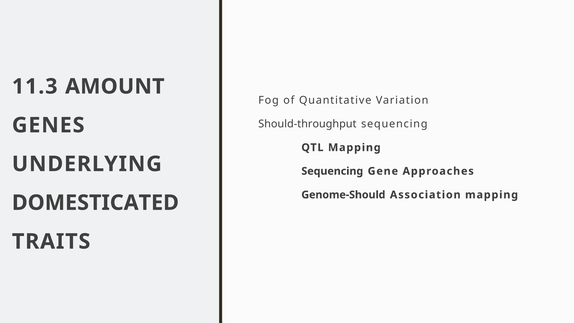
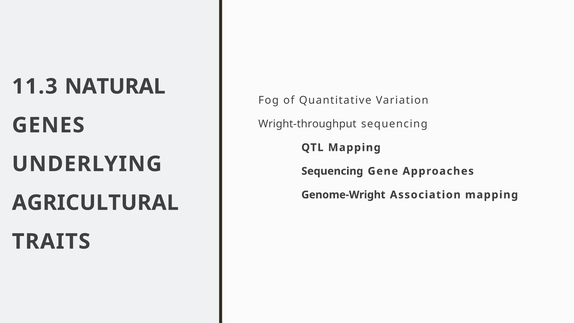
AMOUNT: AMOUNT -> NATURAL
Should-throughput: Should-throughput -> Wright-throughput
Genome-Should: Genome-Should -> Genome-Wright
DOMESTICATED: DOMESTICATED -> AGRICULTURAL
